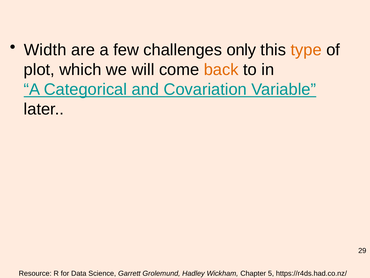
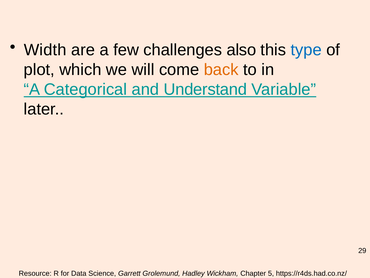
only: only -> also
type colour: orange -> blue
Covariation: Covariation -> Understand
